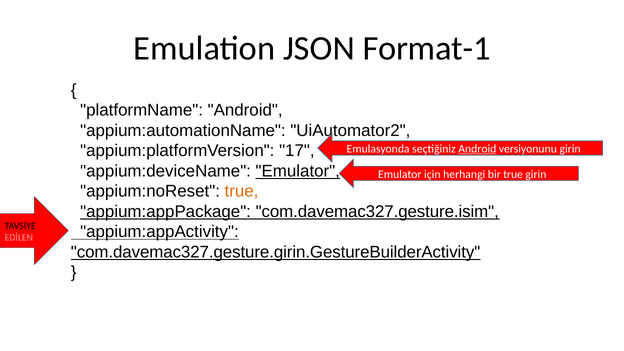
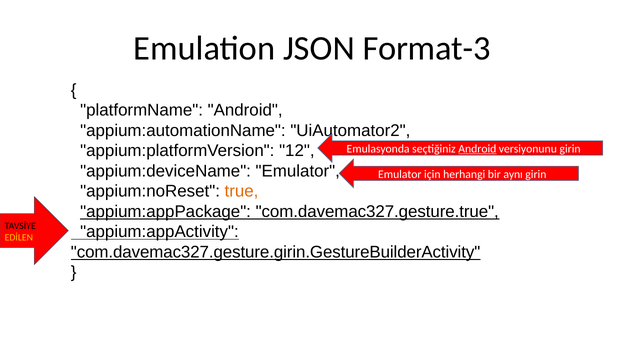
Format-1: Format-1 -> Format-3
17: 17 -> 12
Emulator at (298, 171) underline: present -> none
bir true: true -> aynı
com.davemac327.gesture.isim: com.davemac327.gesture.isim -> com.davemac327.gesture.true
EDİLEN colour: pink -> yellow
